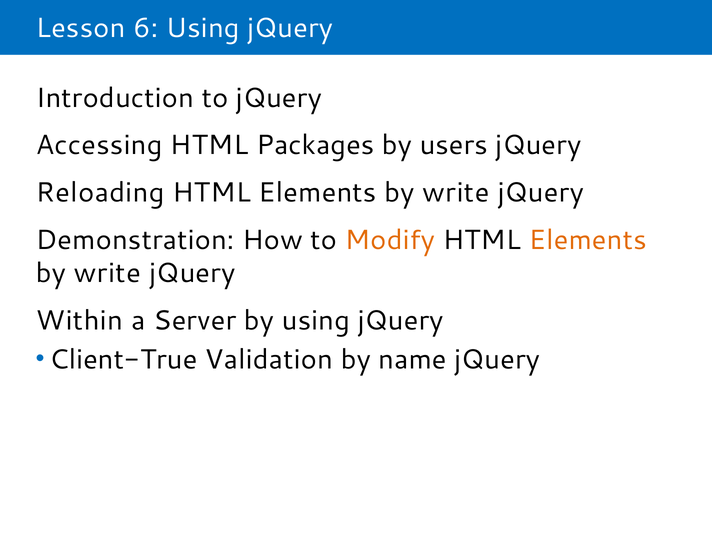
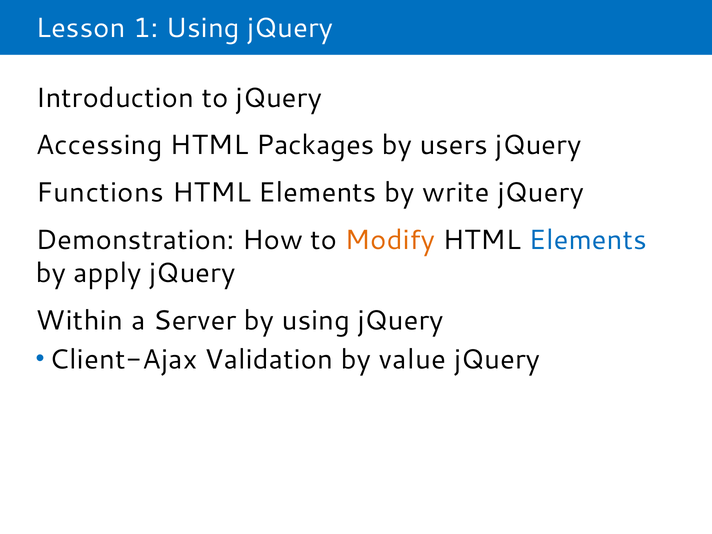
6: 6 -> 1
Reloading: Reloading -> Functions
Elements at (588, 240) colour: orange -> blue
write at (107, 273): write -> apply
Client-True: Client-True -> Client-Ajax
name: name -> value
